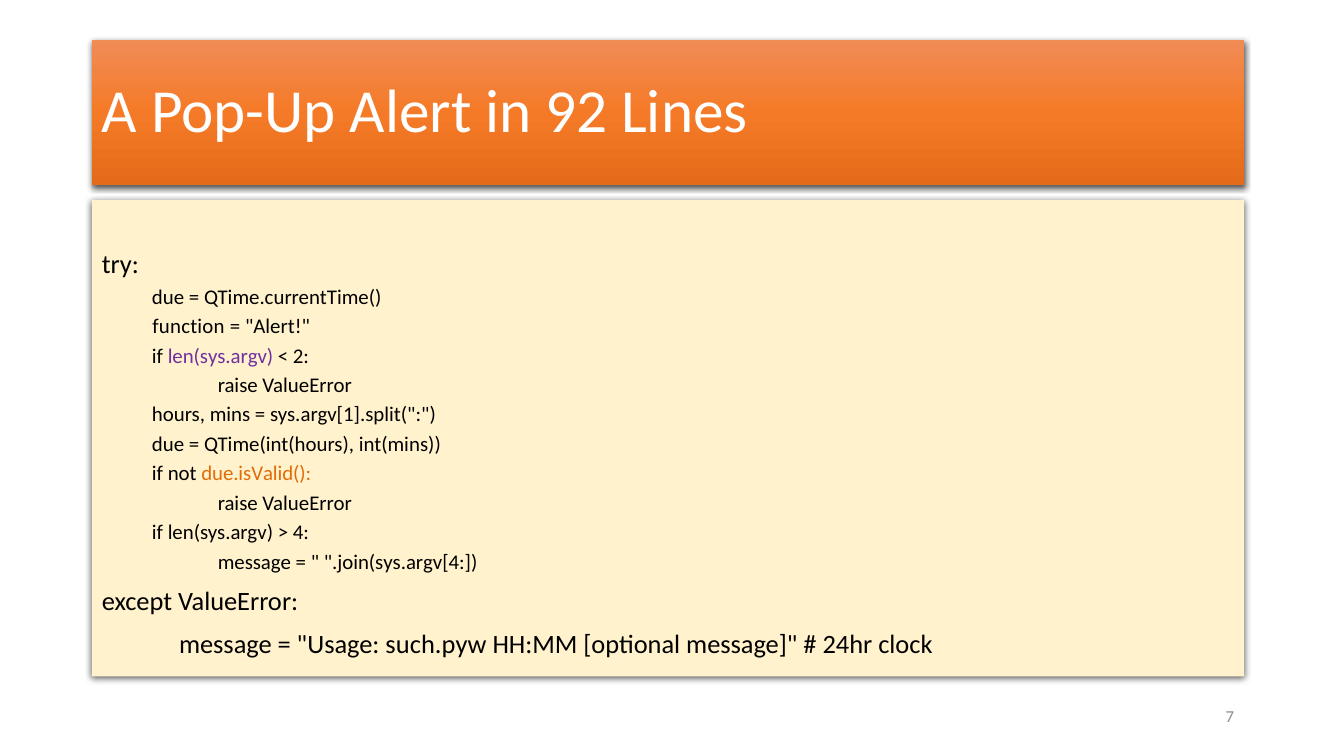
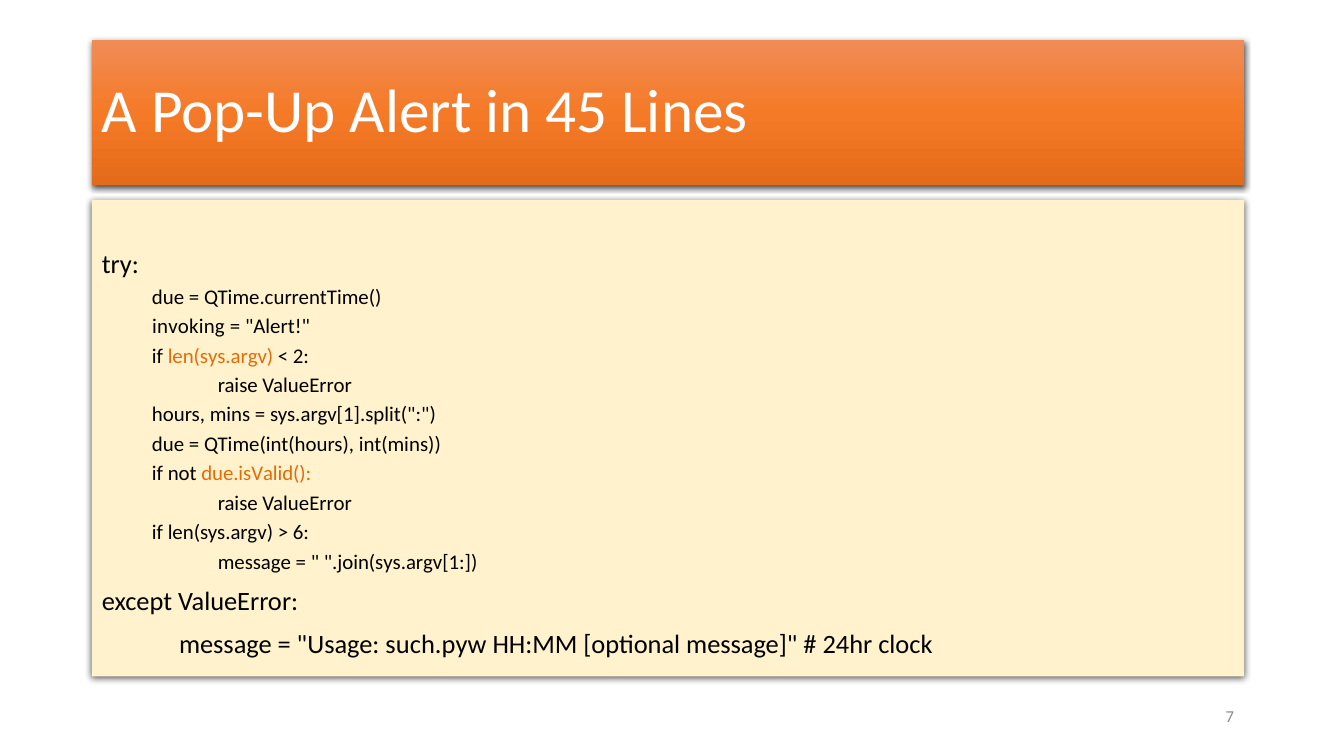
92: 92 -> 45
function: function -> invoking
len(sys.argv at (220, 356) colour: purple -> orange
4: 4 -> 6
.join(sys.argv[4: .join(sys.argv[4 -> .join(sys.argv[1
